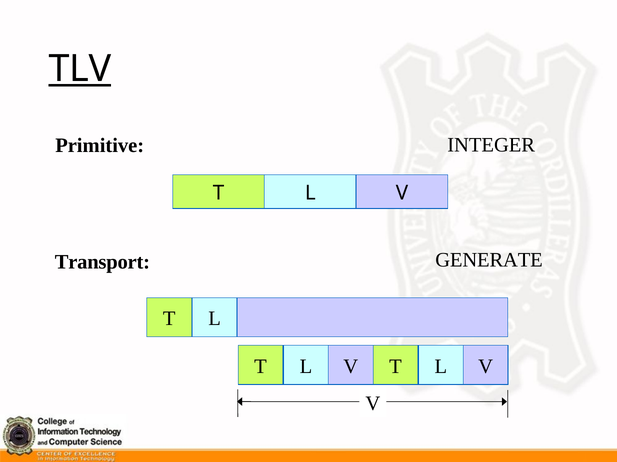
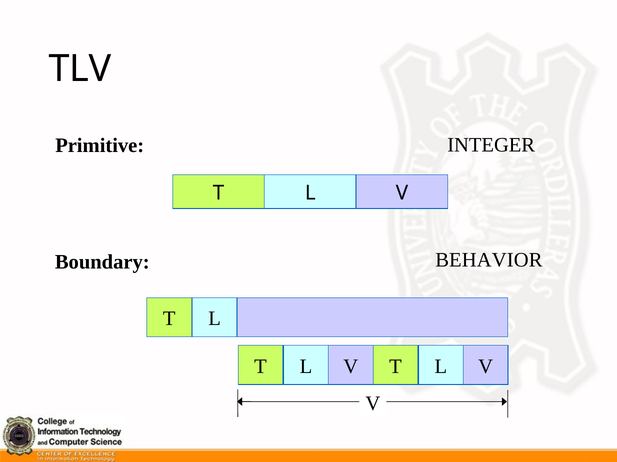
TLV underline: present -> none
GENERATE: GENERATE -> BEHAVIOR
Transport: Transport -> Boundary
